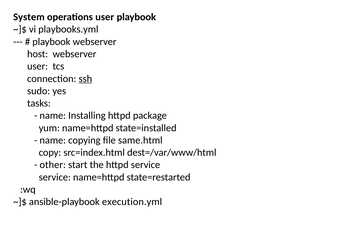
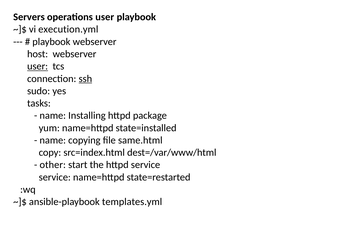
System: System -> Servers
playbooks.yml: playbooks.yml -> execution.yml
user at (38, 66) underline: none -> present
execution.yml: execution.yml -> templates.yml
